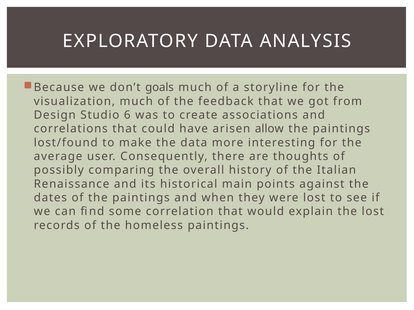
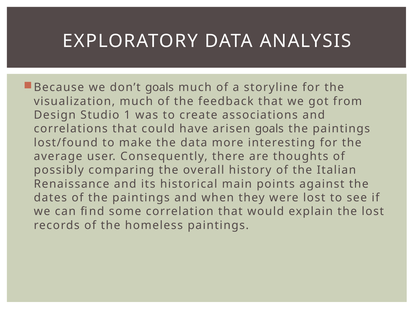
6: 6 -> 1
arisen allow: allow -> goals
